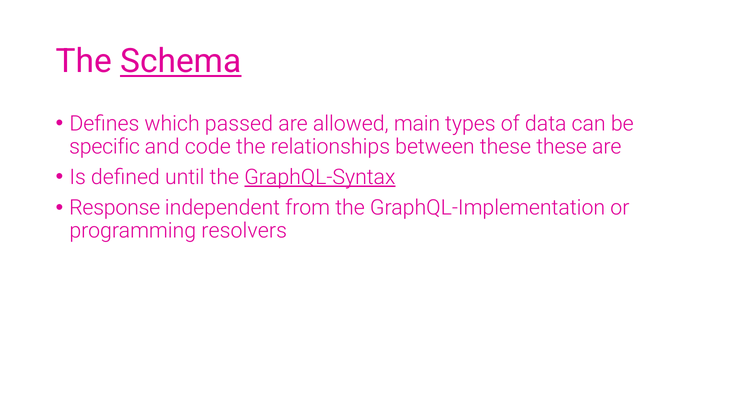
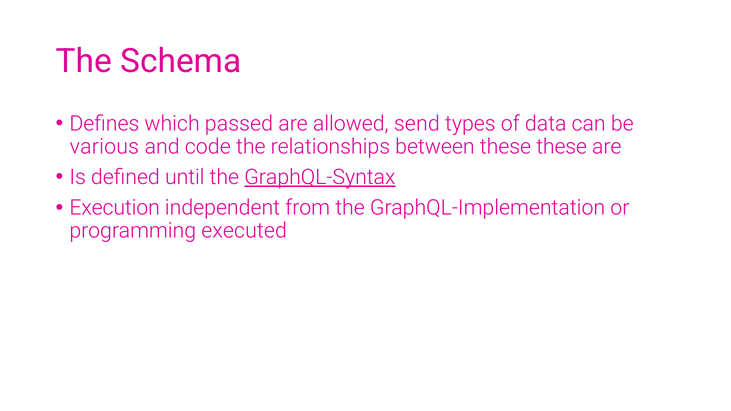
Schema underline: present -> none
main: main -> send
specific: specific -> various
Response: Response -> Execution
resolvers: resolvers -> executed
